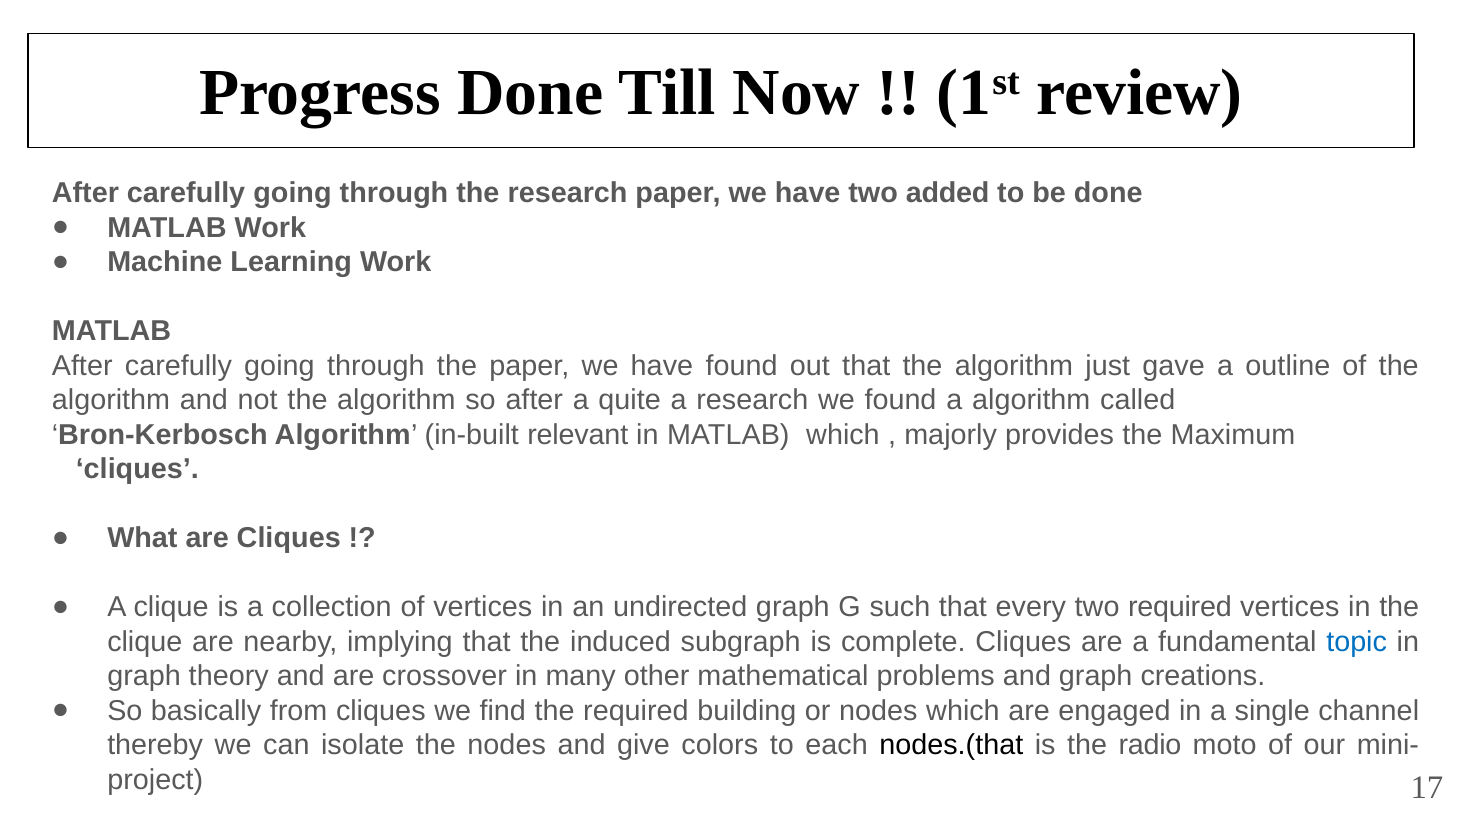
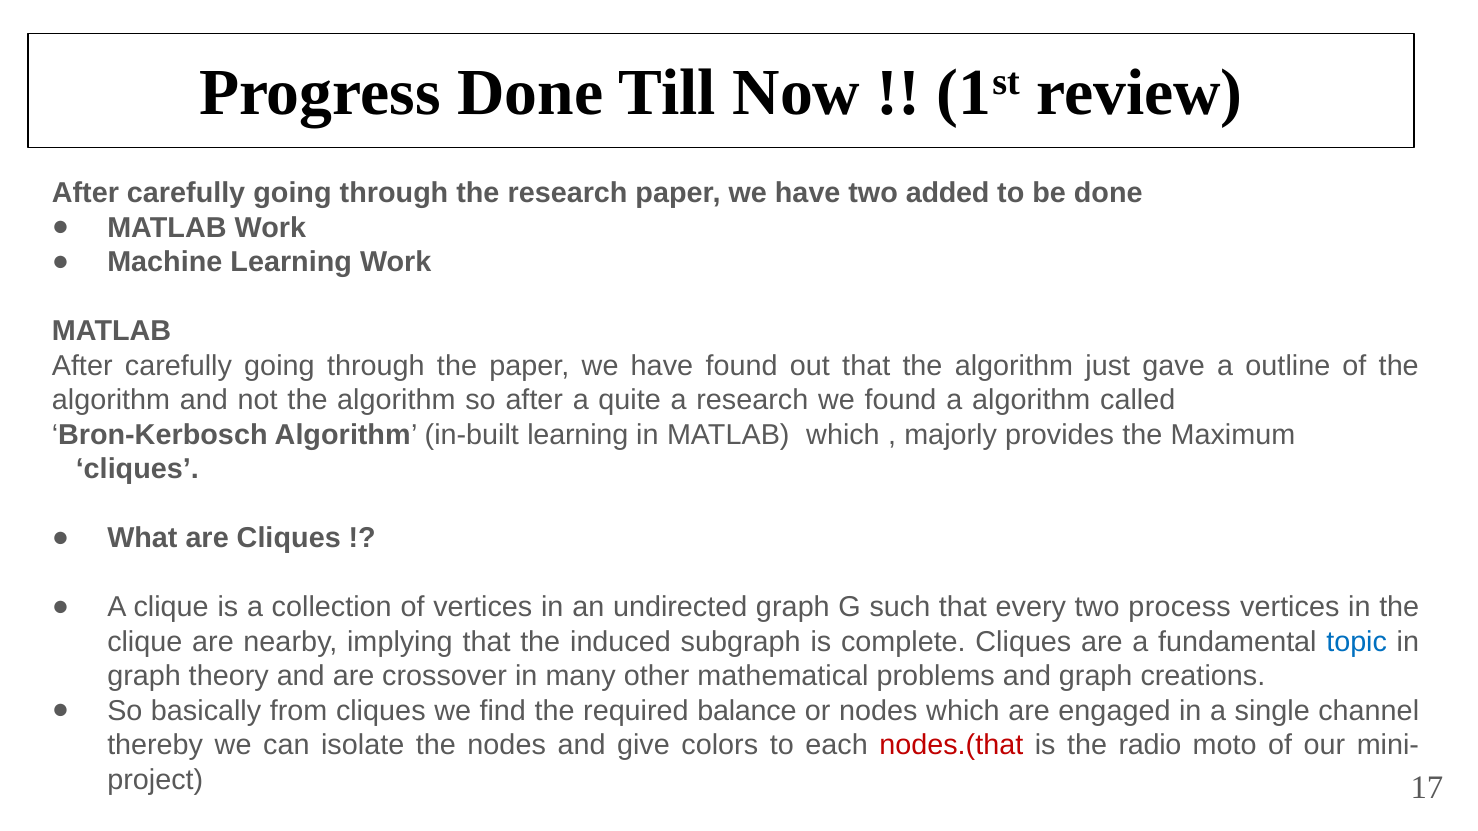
in-built relevant: relevant -> learning
two required: required -> process
building: building -> balance
nodes.(that colour: black -> red
